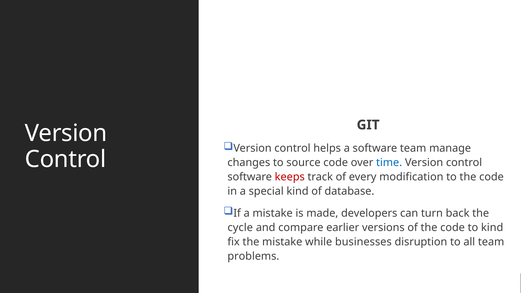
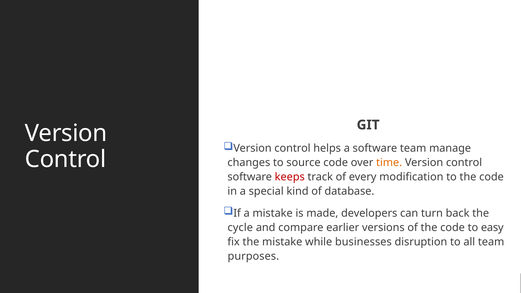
time colour: blue -> orange
to kind: kind -> easy
problems: problems -> purposes
